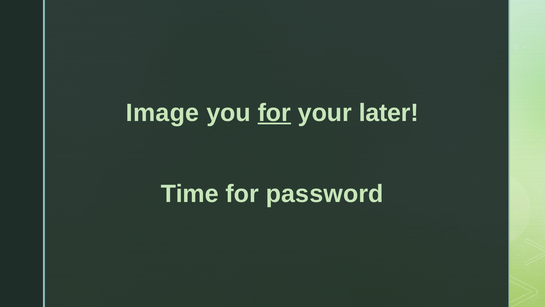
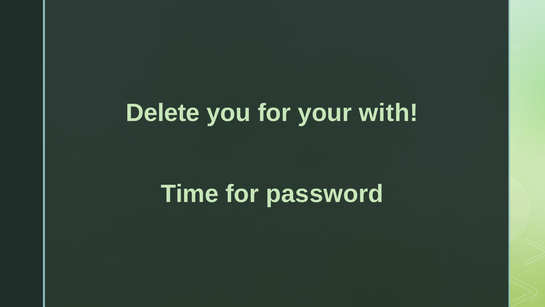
Image: Image -> Delete
for at (274, 113) underline: present -> none
later: later -> with
